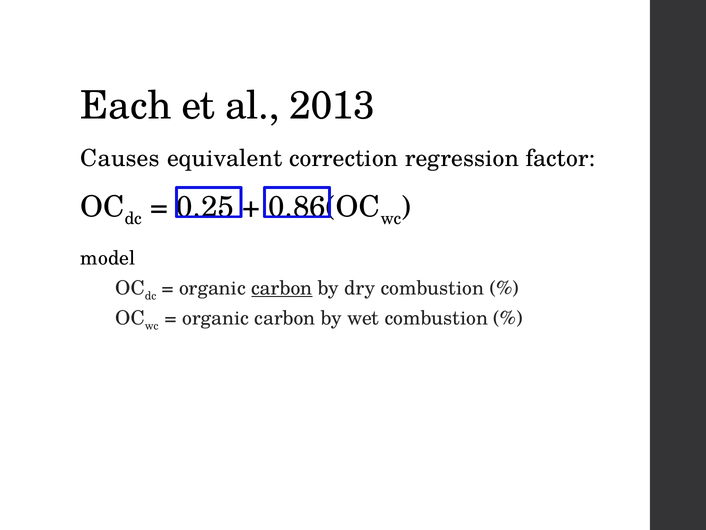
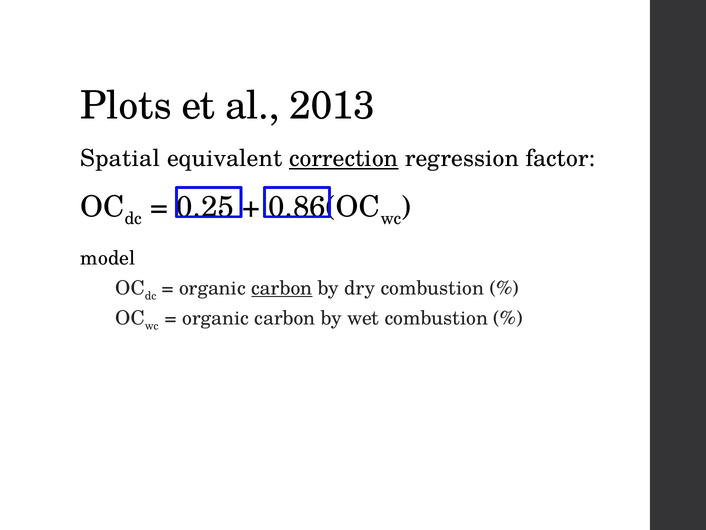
Each: Each -> Plots
Causes: Causes -> Spatial
correction underline: none -> present
